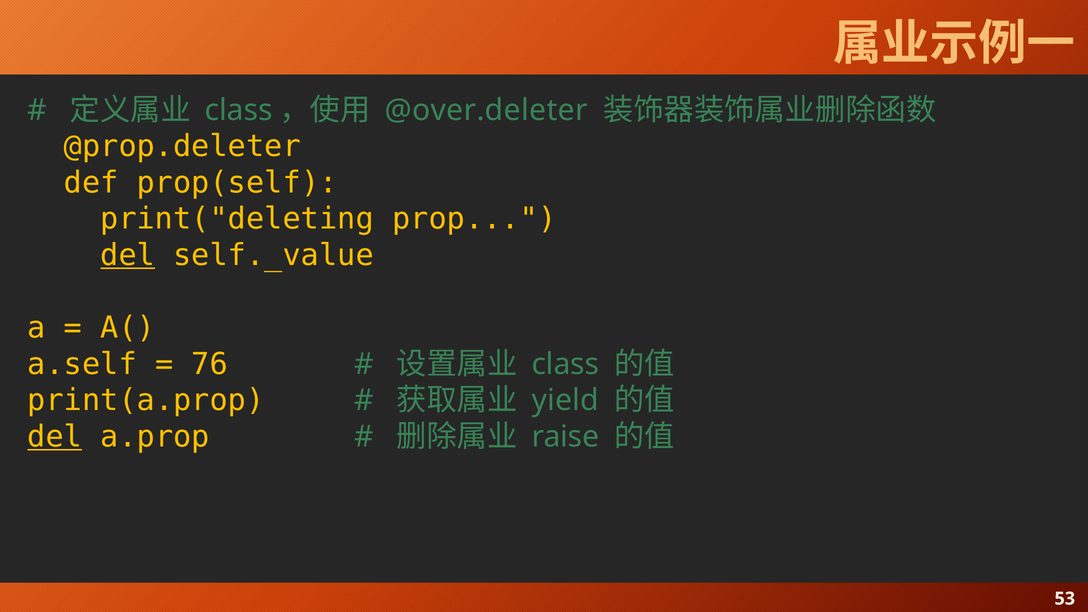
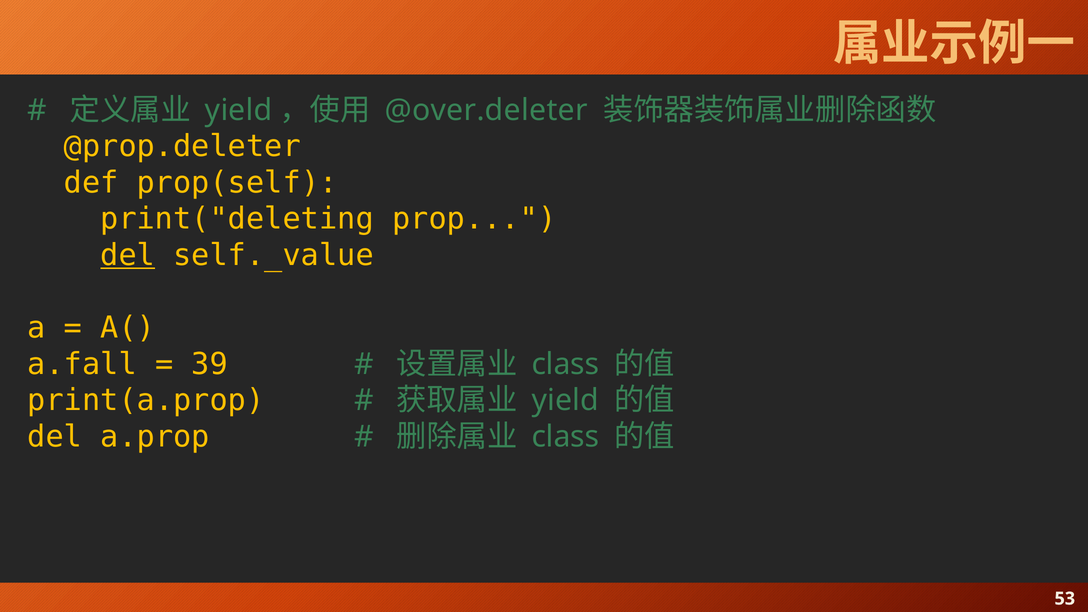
class at (239, 110): class -> yield
a.self: a.self -> a.fall
76: 76 -> 39
del at (55, 437) underline: present -> none
raise at (565, 437): raise -> class
